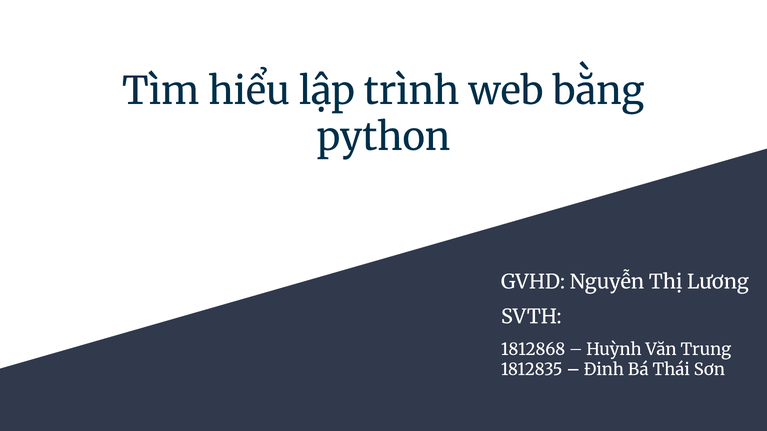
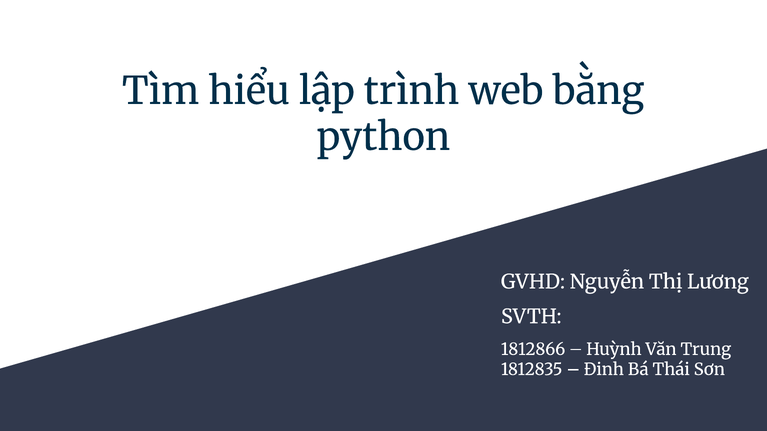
1812868: 1812868 -> 1812866
